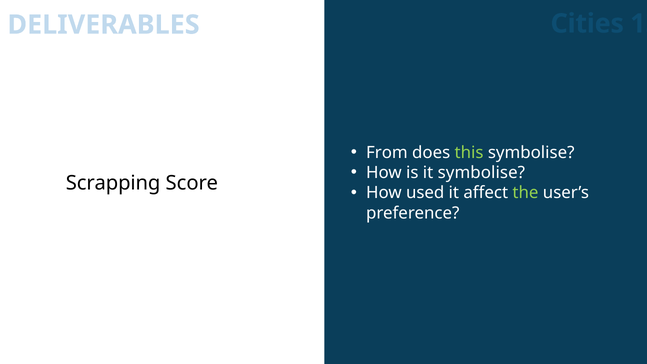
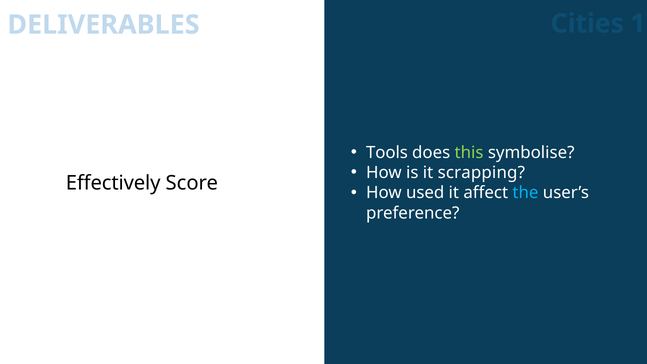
From: From -> Tools
it symbolise: symbolise -> scrapping
Scrapping: Scrapping -> Effectively
the colour: light green -> light blue
